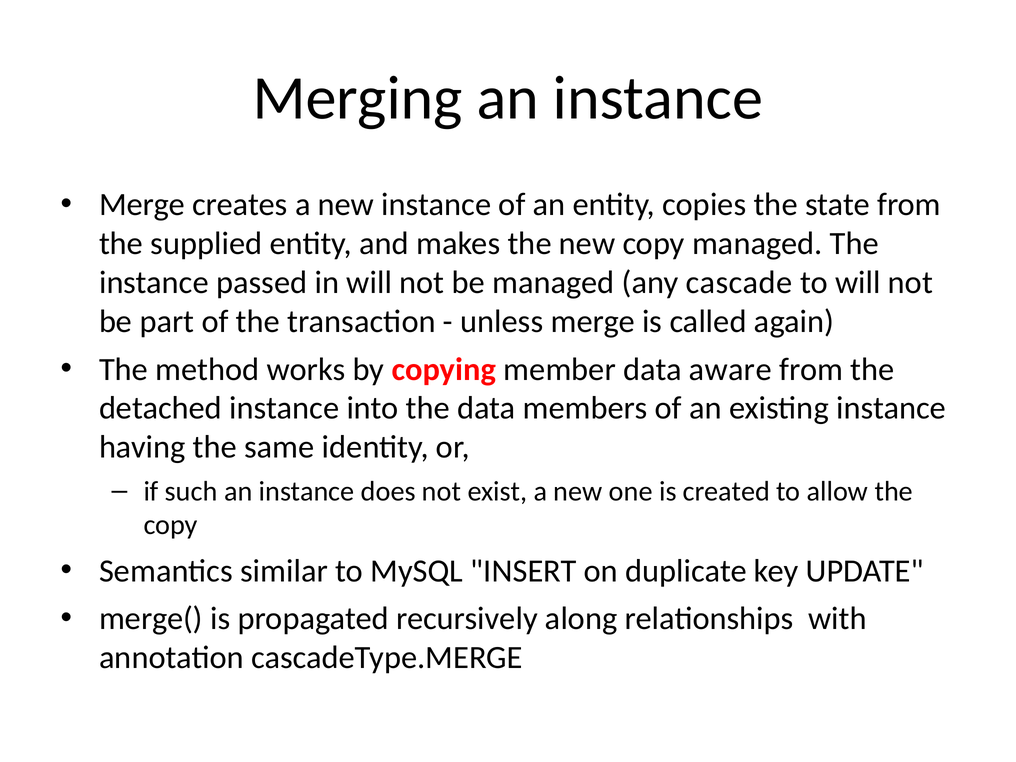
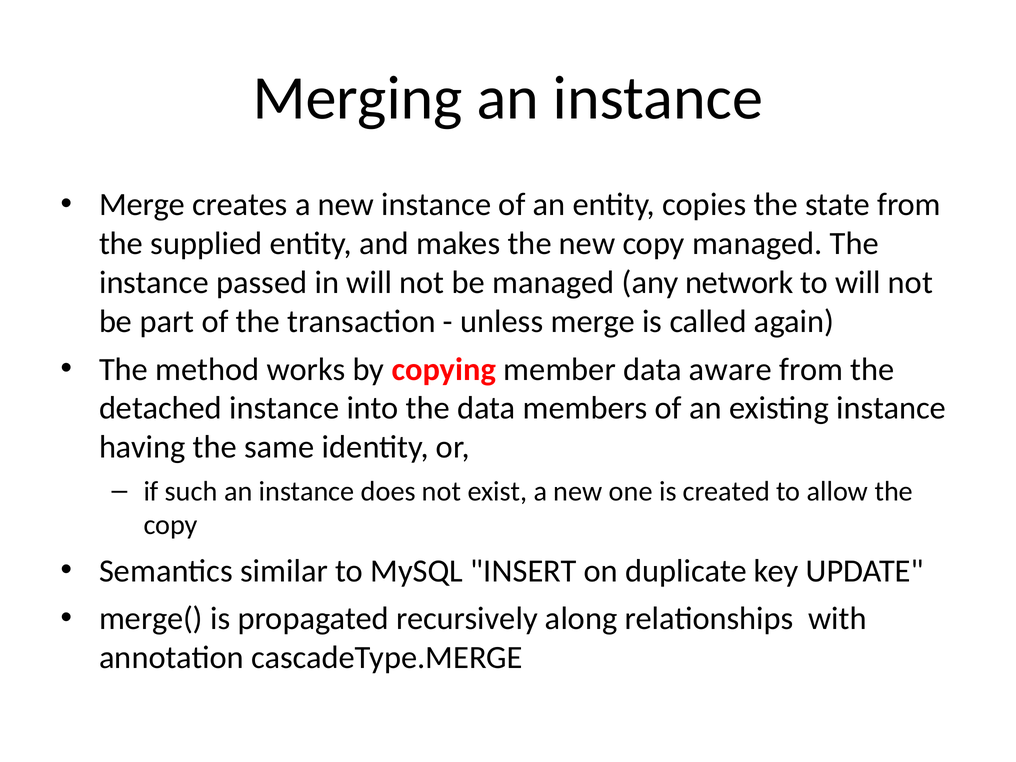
cascade: cascade -> network
